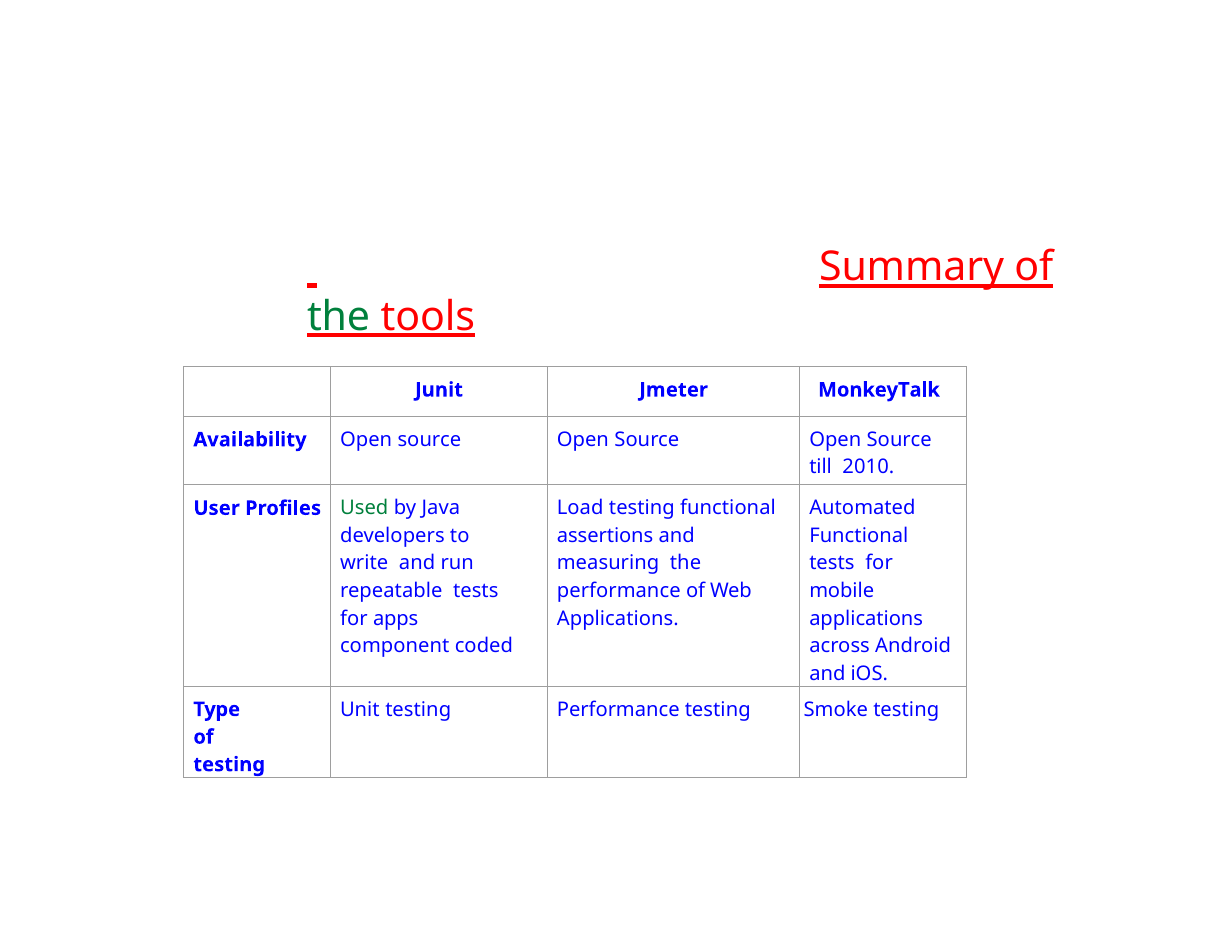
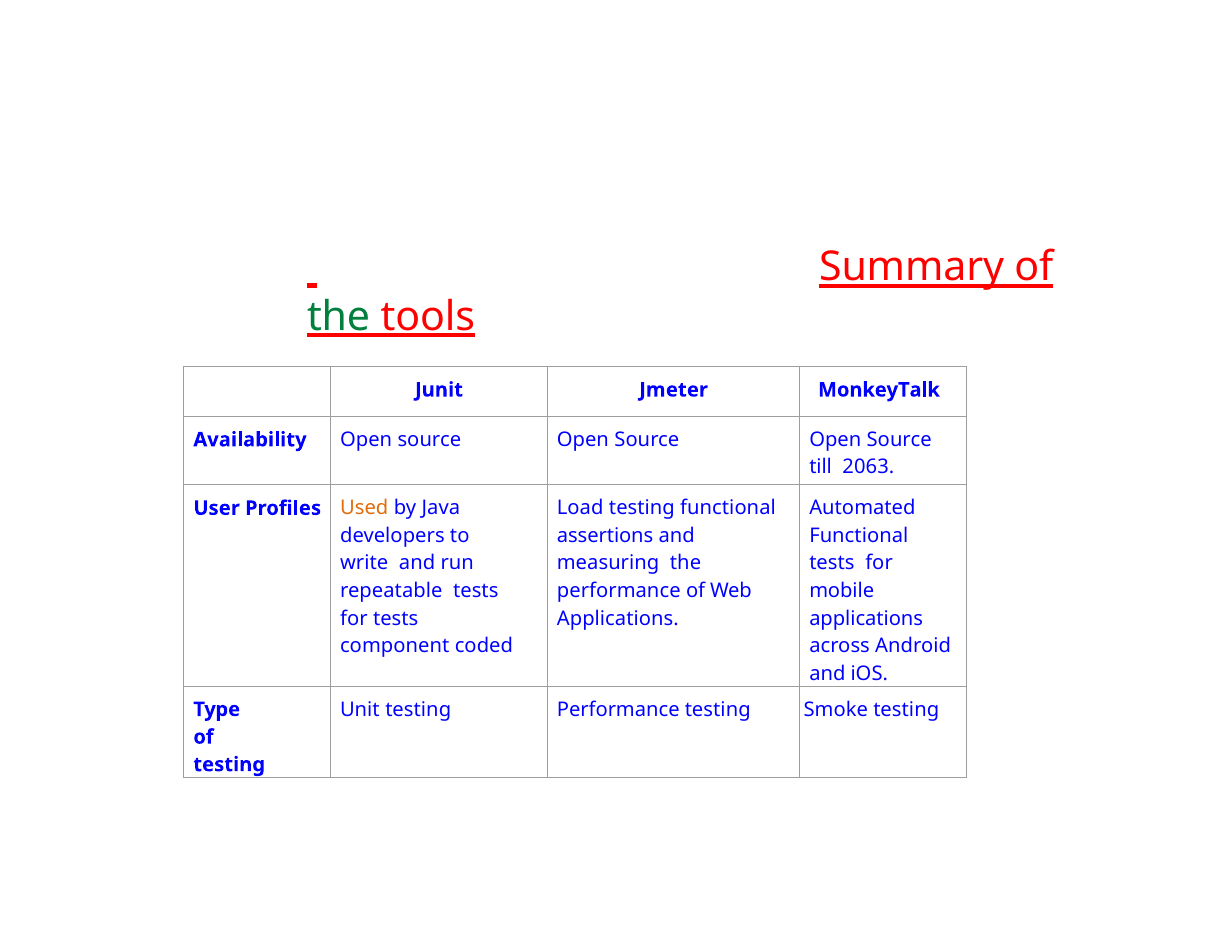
2010: 2010 -> 2063
Used colour: green -> orange
for apps: apps -> tests
